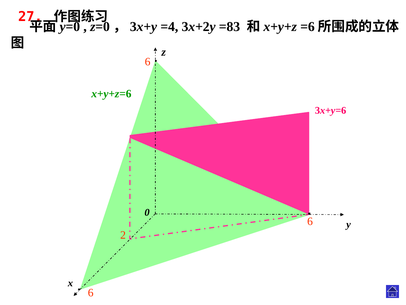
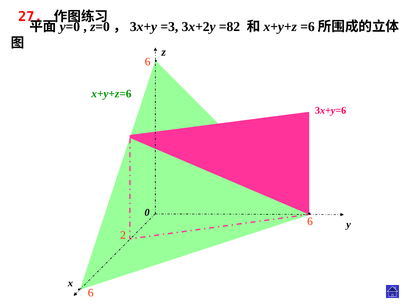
=4: =4 -> =3
=83: =83 -> =82
